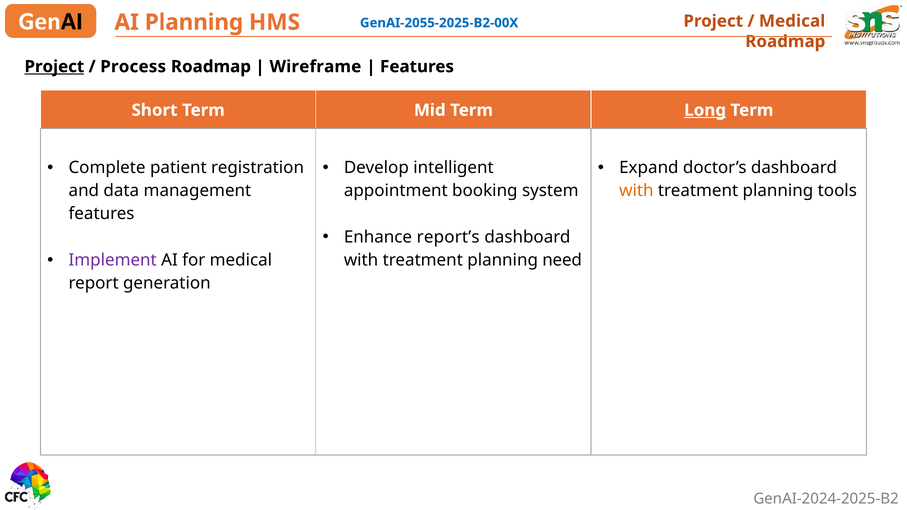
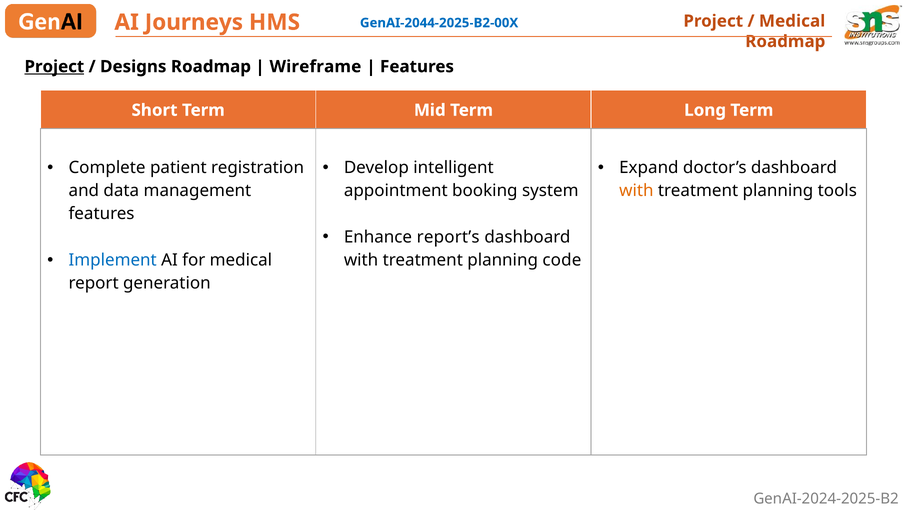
AI Planning: Planning -> Journeys
GenAI-2055-2025-B2-00X: GenAI-2055-2025-B2-00X -> GenAI-2044-2025-B2-00X
Process: Process -> Designs
Long underline: present -> none
Implement colour: purple -> blue
need: need -> code
